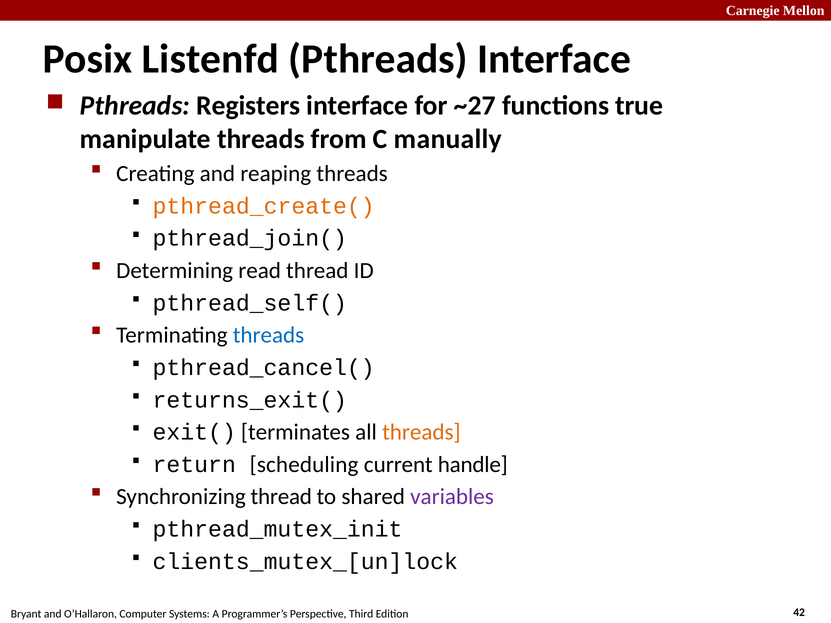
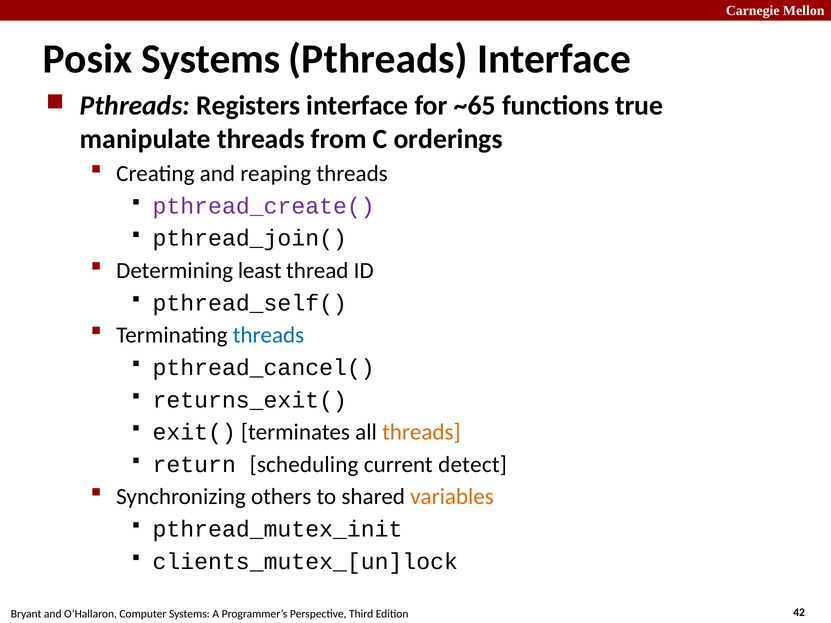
Posix Listenfd: Listenfd -> Systems
~27: ~27 -> ~65
manually: manually -> orderings
pthread_create( colour: orange -> purple
read: read -> least
handle: handle -> detect
Synchronizing thread: thread -> others
variables colour: purple -> orange
